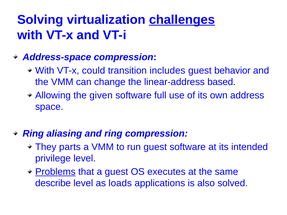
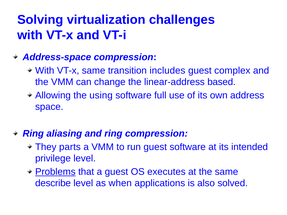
challenges underline: present -> none
VT-x could: could -> same
behavior: behavior -> complex
given: given -> using
loads: loads -> when
